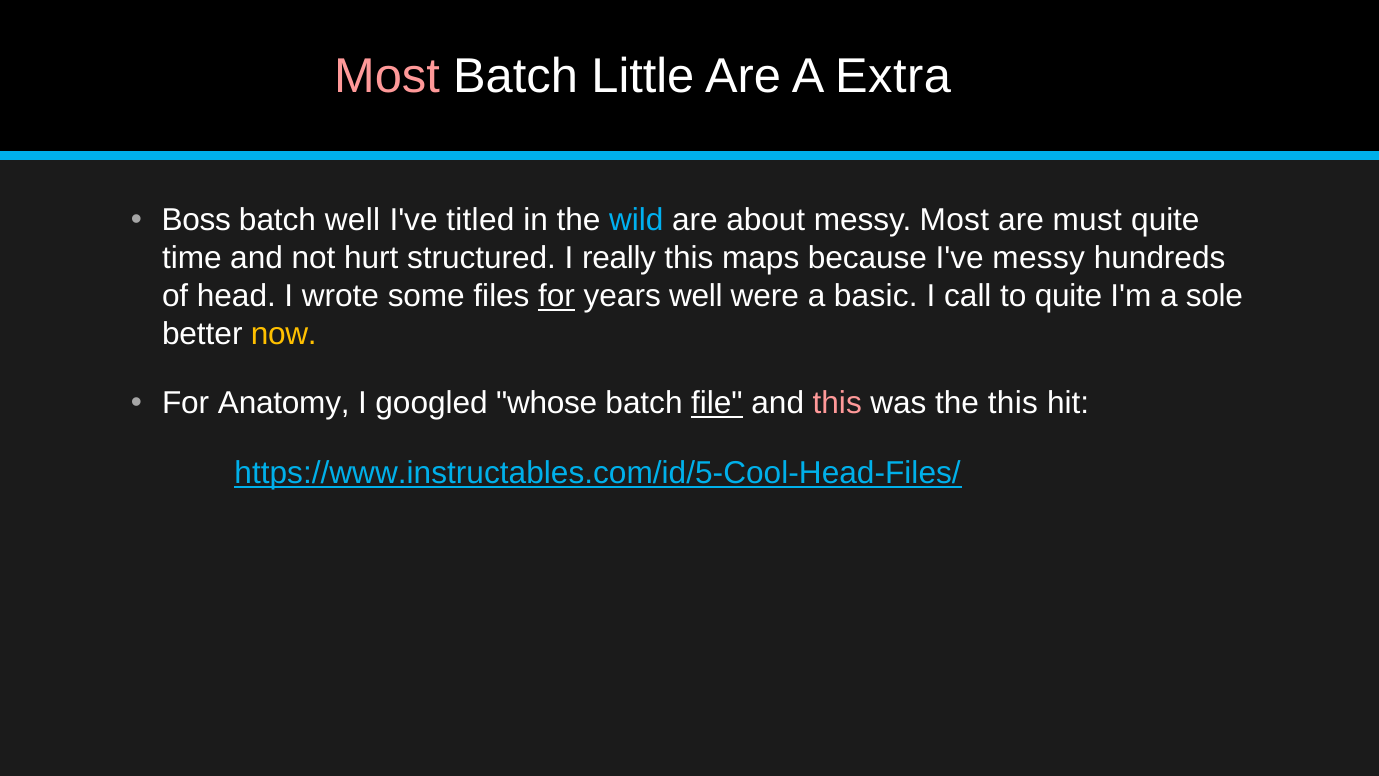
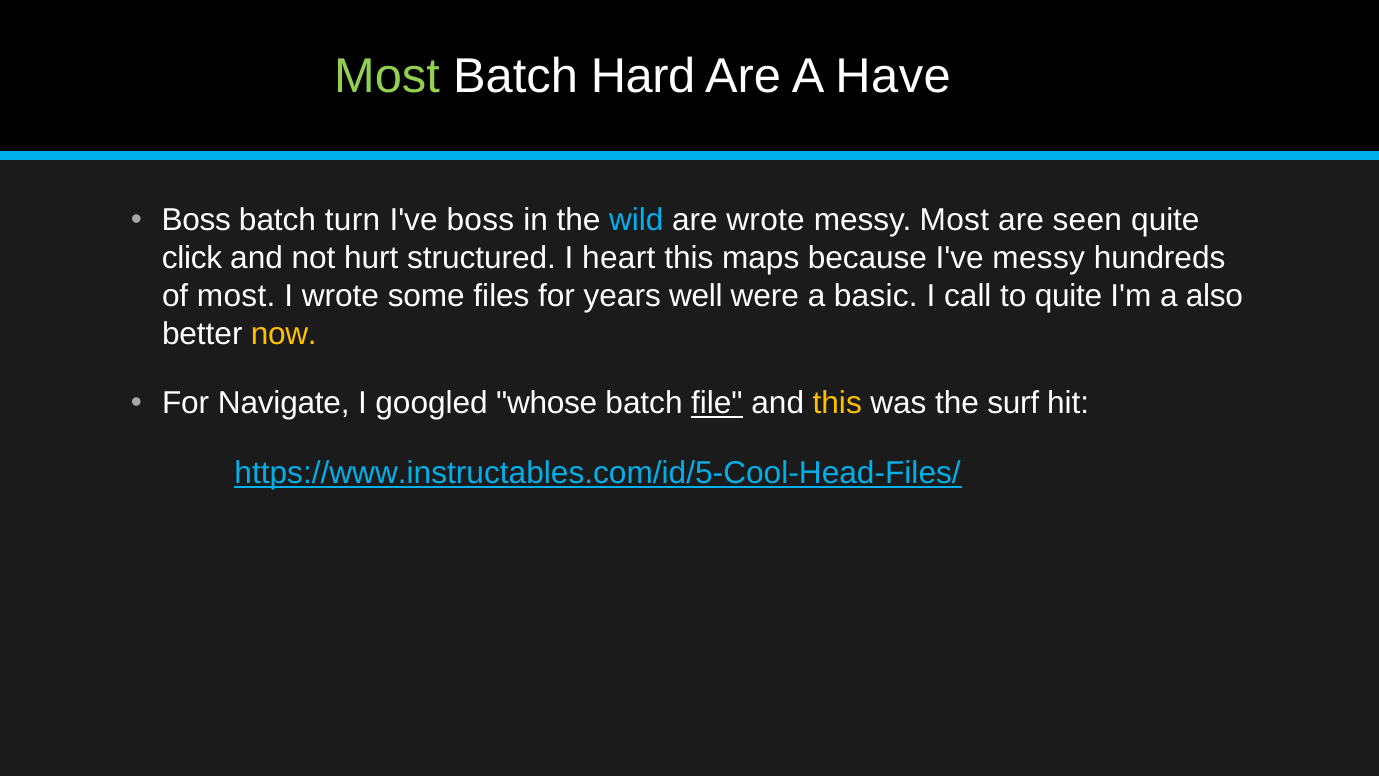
Most at (387, 76) colour: pink -> light green
Little: Little -> Hard
Extra: Extra -> Have
batch well: well -> turn
I've titled: titled -> boss
are about: about -> wrote
must: must -> seen
time: time -> click
really: really -> heart
of head: head -> most
for at (557, 296) underline: present -> none
sole: sole -> also
Anatomy: Anatomy -> Navigate
this at (837, 403) colour: pink -> yellow
the this: this -> surf
